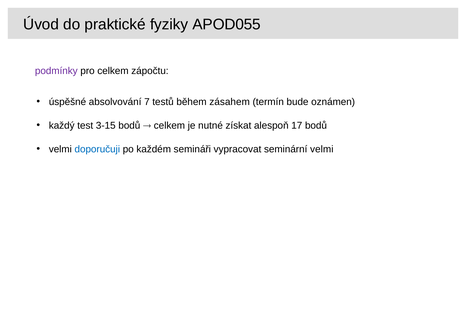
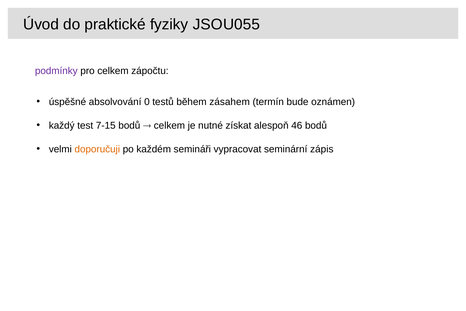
APOD055: APOD055 -> JSOU055
7: 7 -> 0
3-15: 3-15 -> 7-15
17: 17 -> 46
doporučuji colour: blue -> orange
seminární velmi: velmi -> zápis
